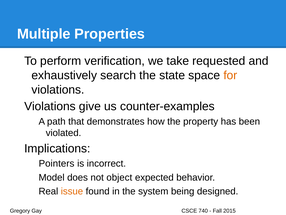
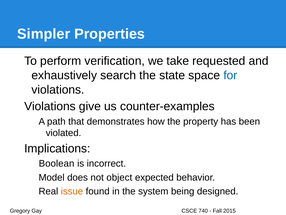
Multiple: Multiple -> Simpler
for colour: orange -> blue
Pointers: Pointers -> Boolean
